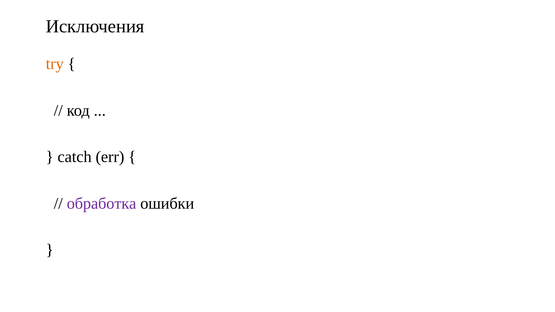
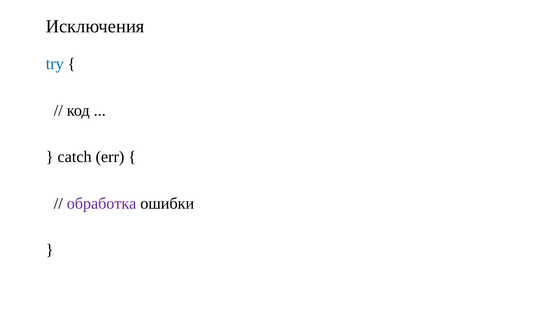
try colour: orange -> blue
